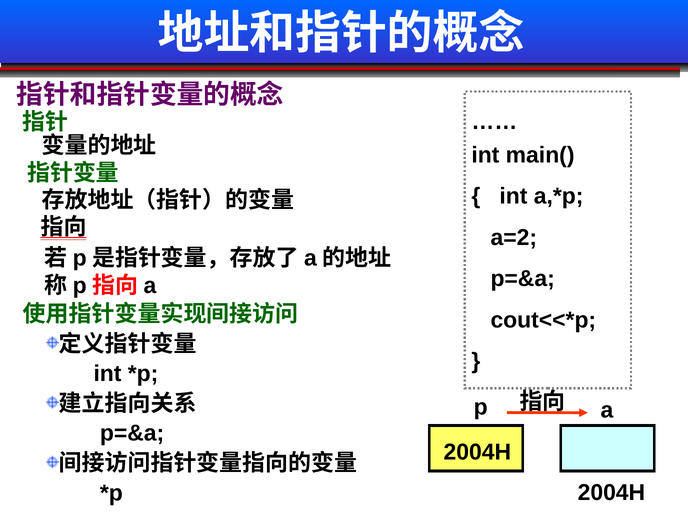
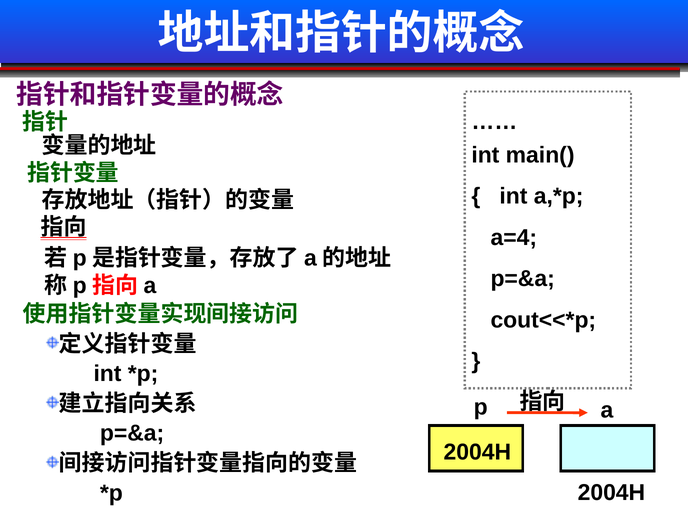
a=2: a=2 -> a=4
